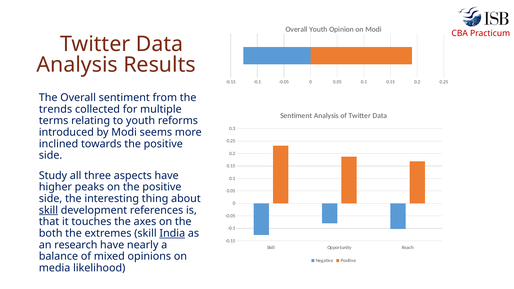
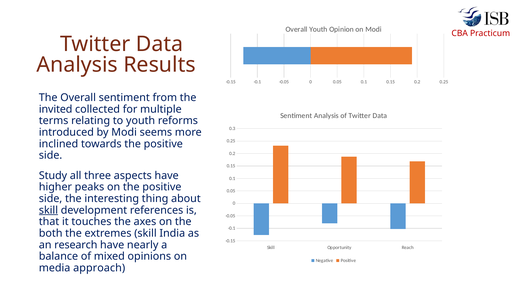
trends: trends -> invited
India underline: present -> none
likelihood: likelihood -> approach
